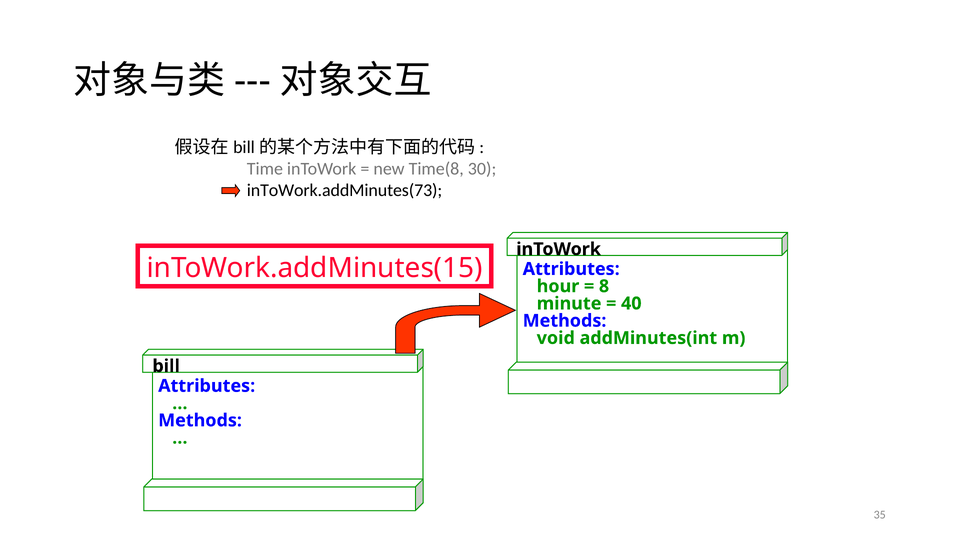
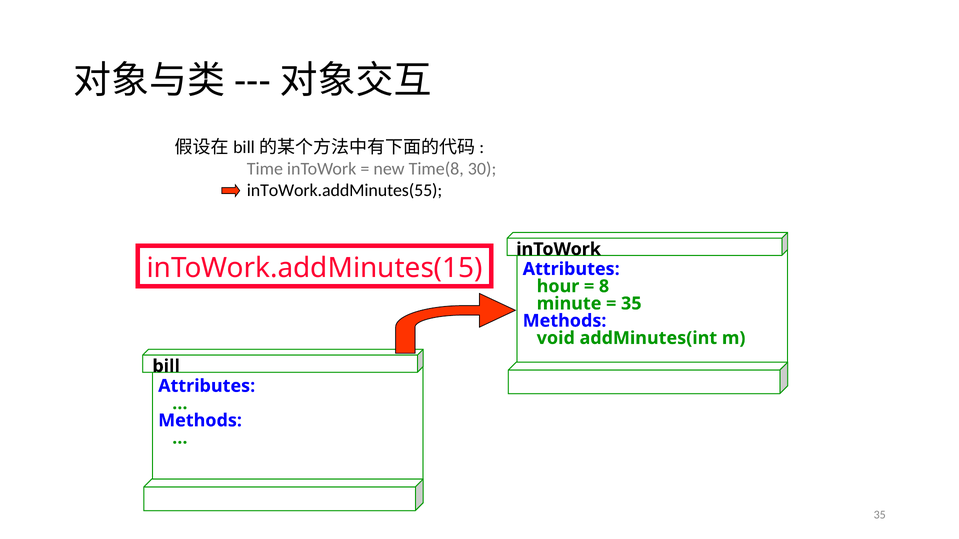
inToWork.addMinutes(73: inToWork.addMinutes(73 -> inToWork.addMinutes(55
40 at (631, 304): 40 -> 35
